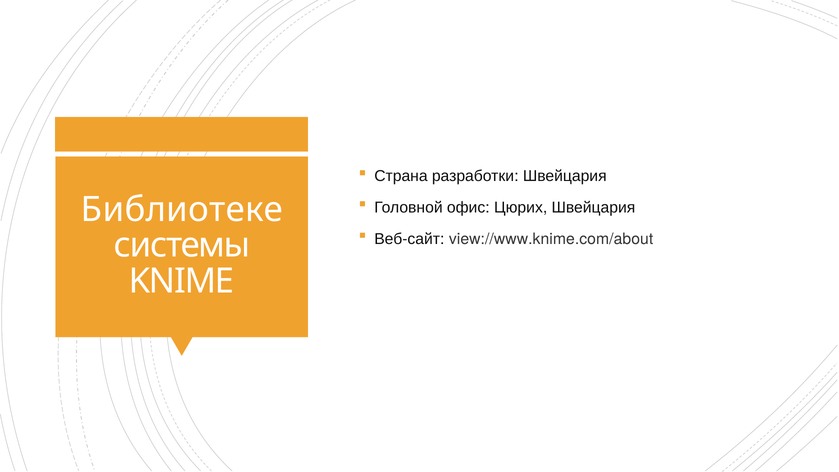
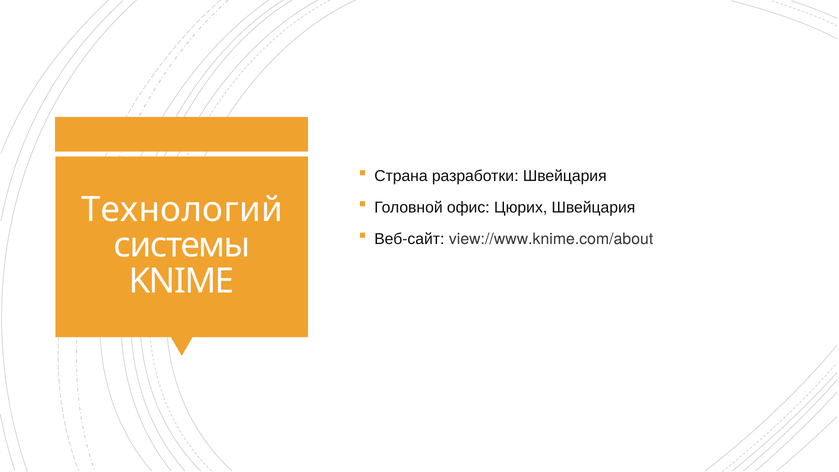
Библиотеке: Библиотеке -> Технологий
